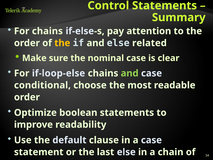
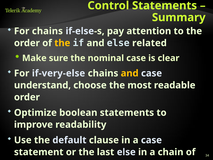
if-loop-else: if-loop-else -> if-very-else
and at (130, 73) colour: light green -> yellow
conditional: conditional -> understand
